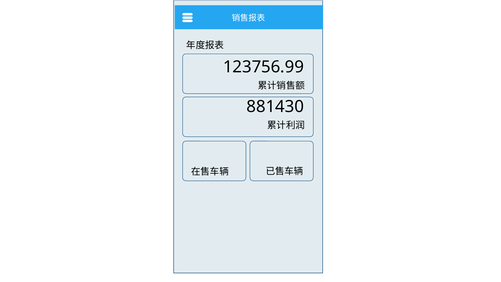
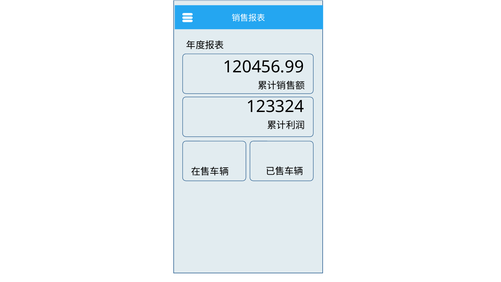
123756.99: 123756.99 -> 120456.99
881430: 881430 -> 123324
